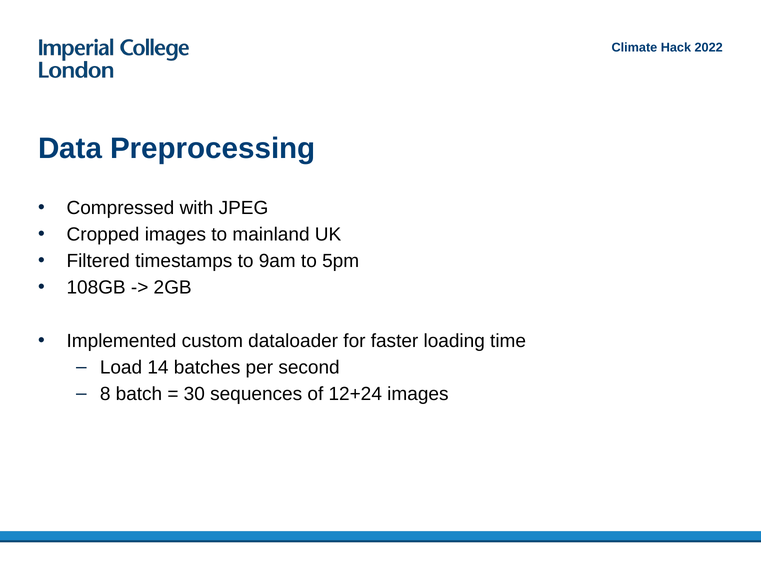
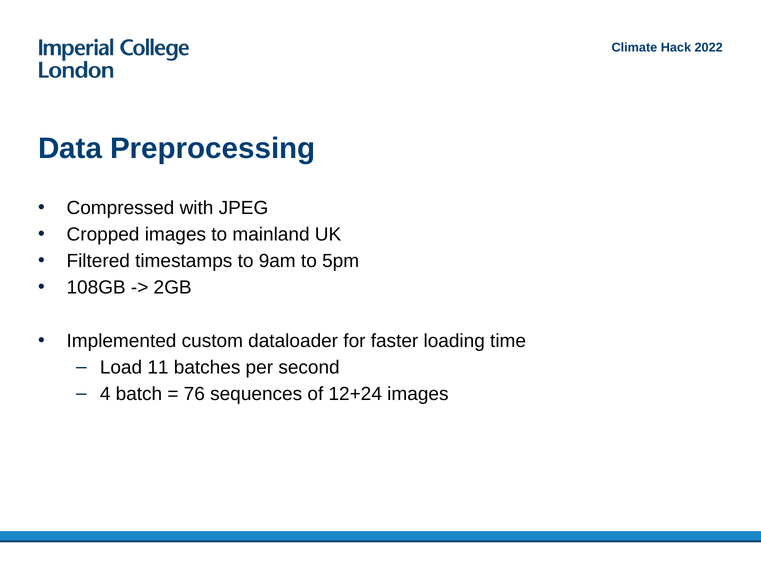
14: 14 -> 11
8: 8 -> 4
30: 30 -> 76
